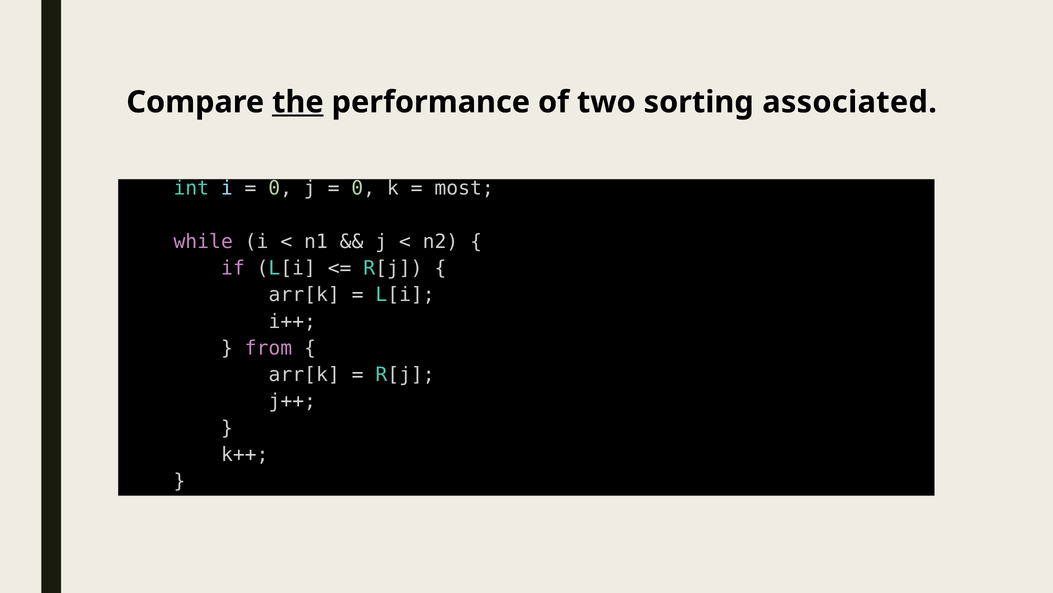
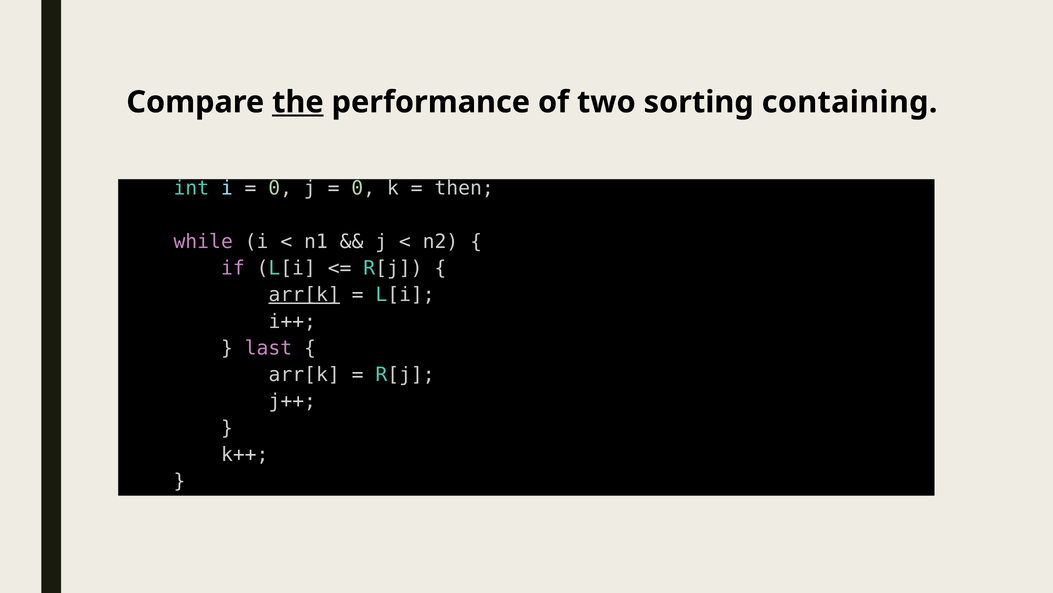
associated: associated -> containing
most: most -> then
arr[k at (304, 294) underline: none -> present
from: from -> last
